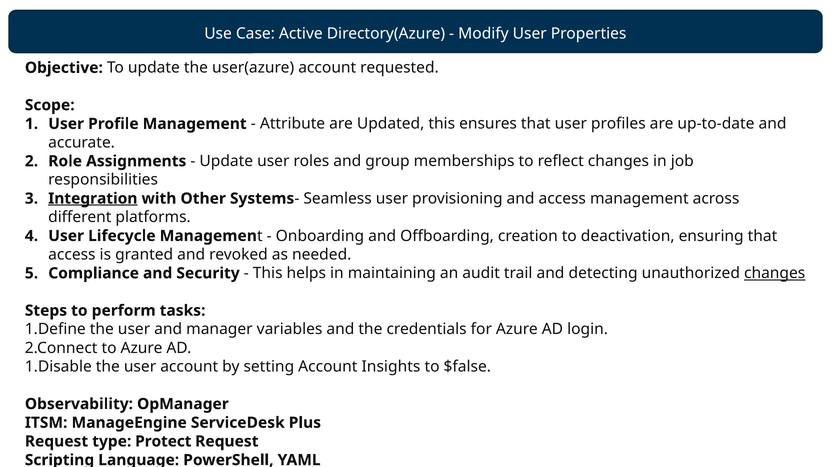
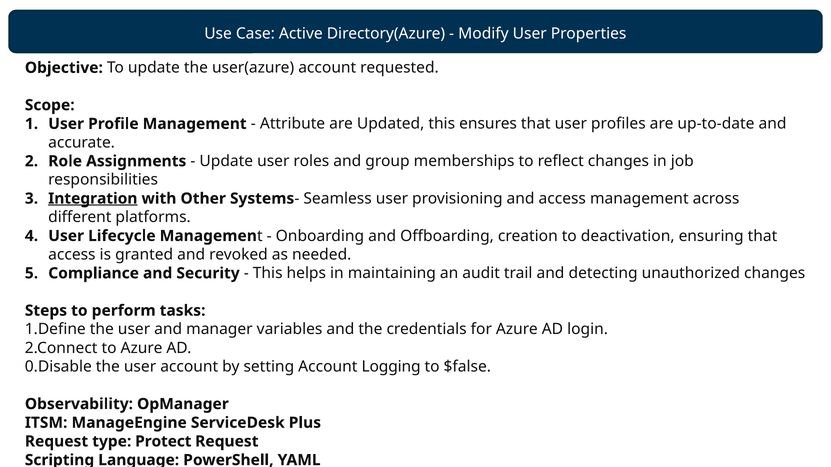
changes at (775, 273) underline: present -> none
1.Disable: 1.Disable -> 0.Disable
Insights: Insights -> Logging
